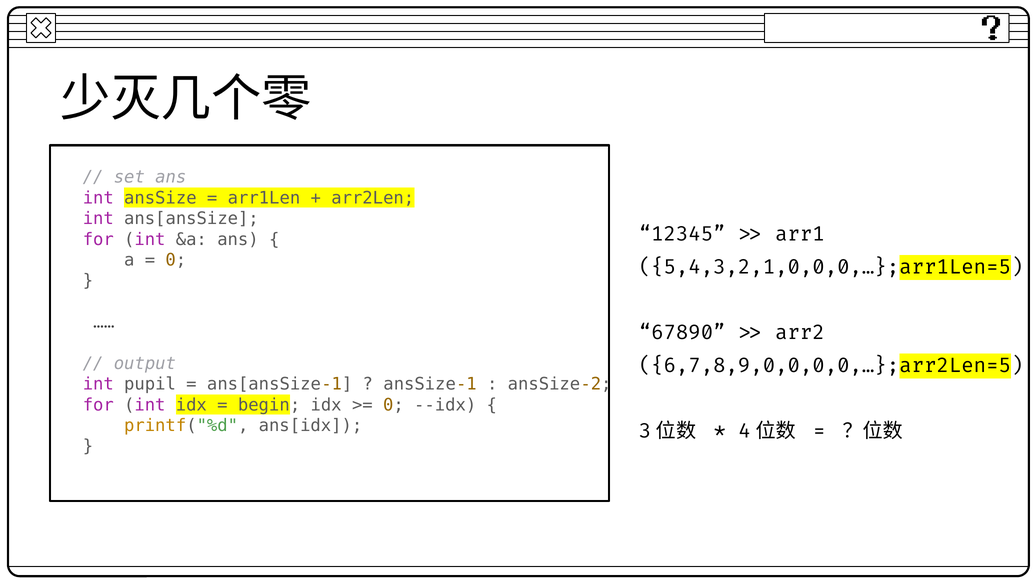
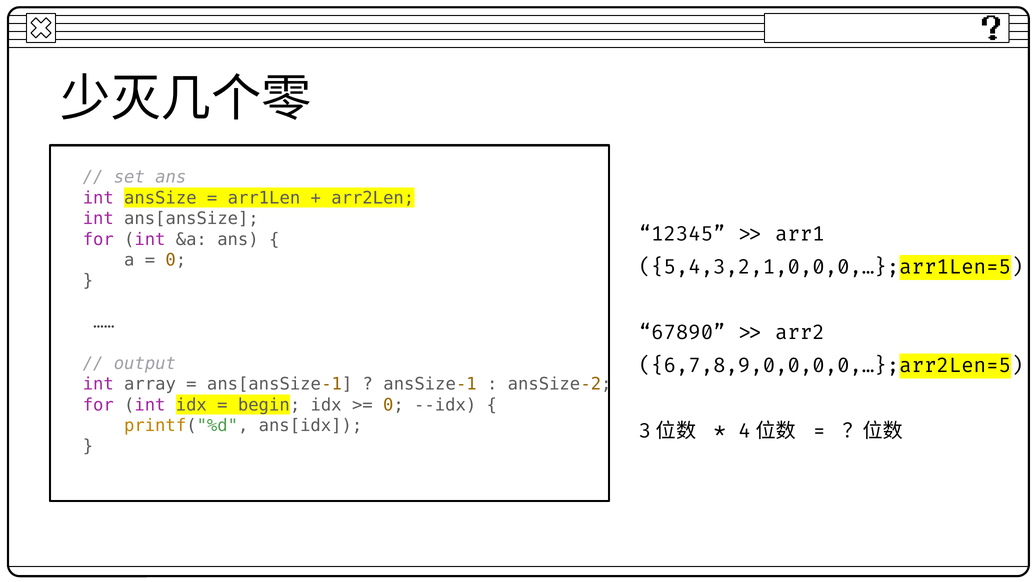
pupil: pupil -> array
